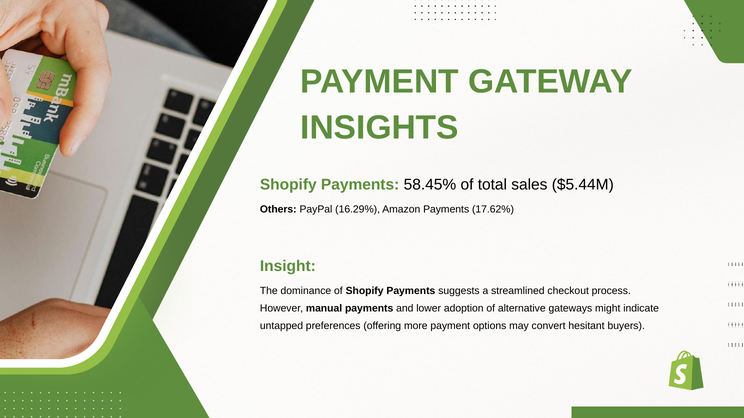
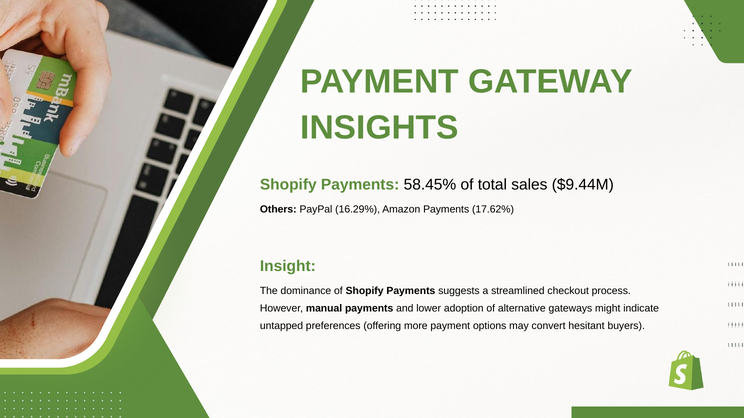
$5.44M: $5.44M -> $9.44M
